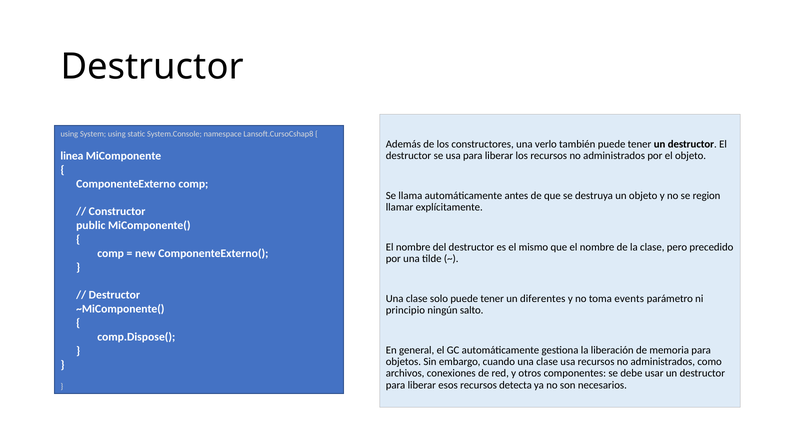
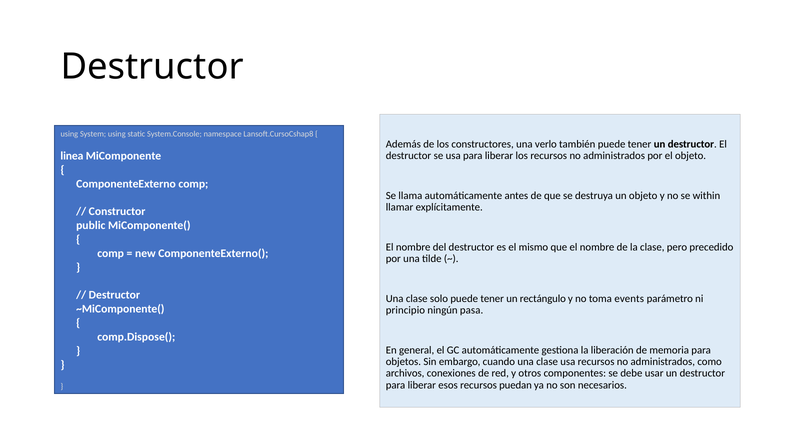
region: region -> within
diferentes: diferentes -> rectángulo
salto: salto -> pasa
detecta: detecta -> puedan
